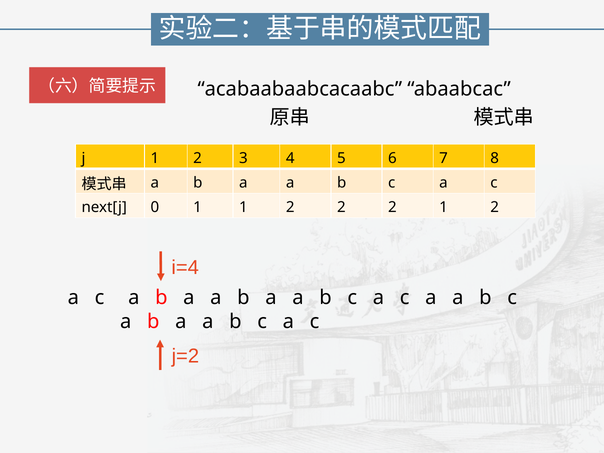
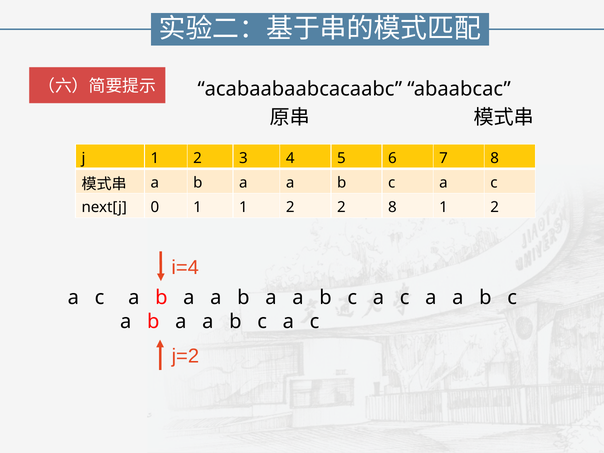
2 2 2: 2 -> 8
